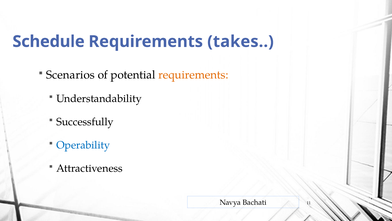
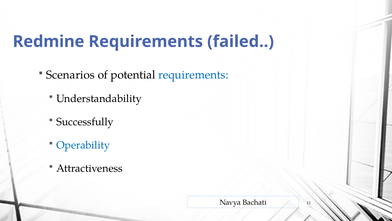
Schedule: Schedule -> Redmine
takes: takes -> failed
requirements at (193, 75) colour: orange -> blue
